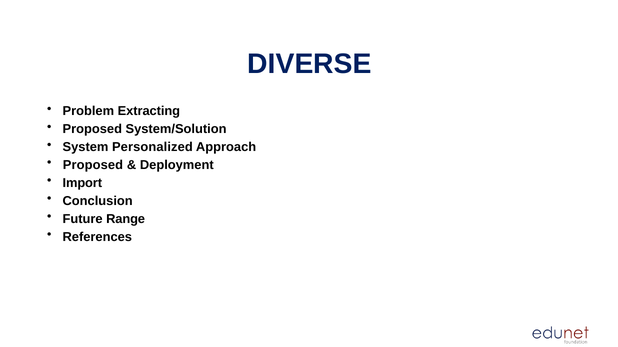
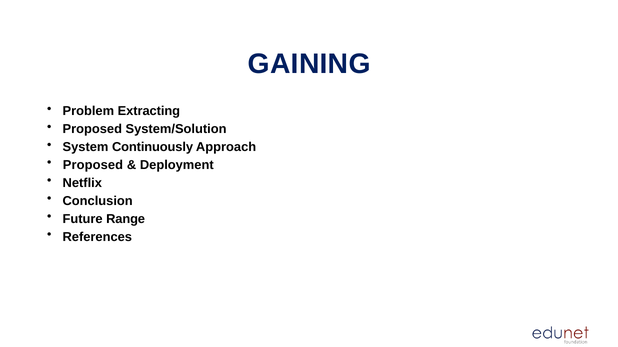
DIVERSE: DIVERSE -> GAINING
Personalized: Personalized -> Continuously
Import: Import -> Netflix
